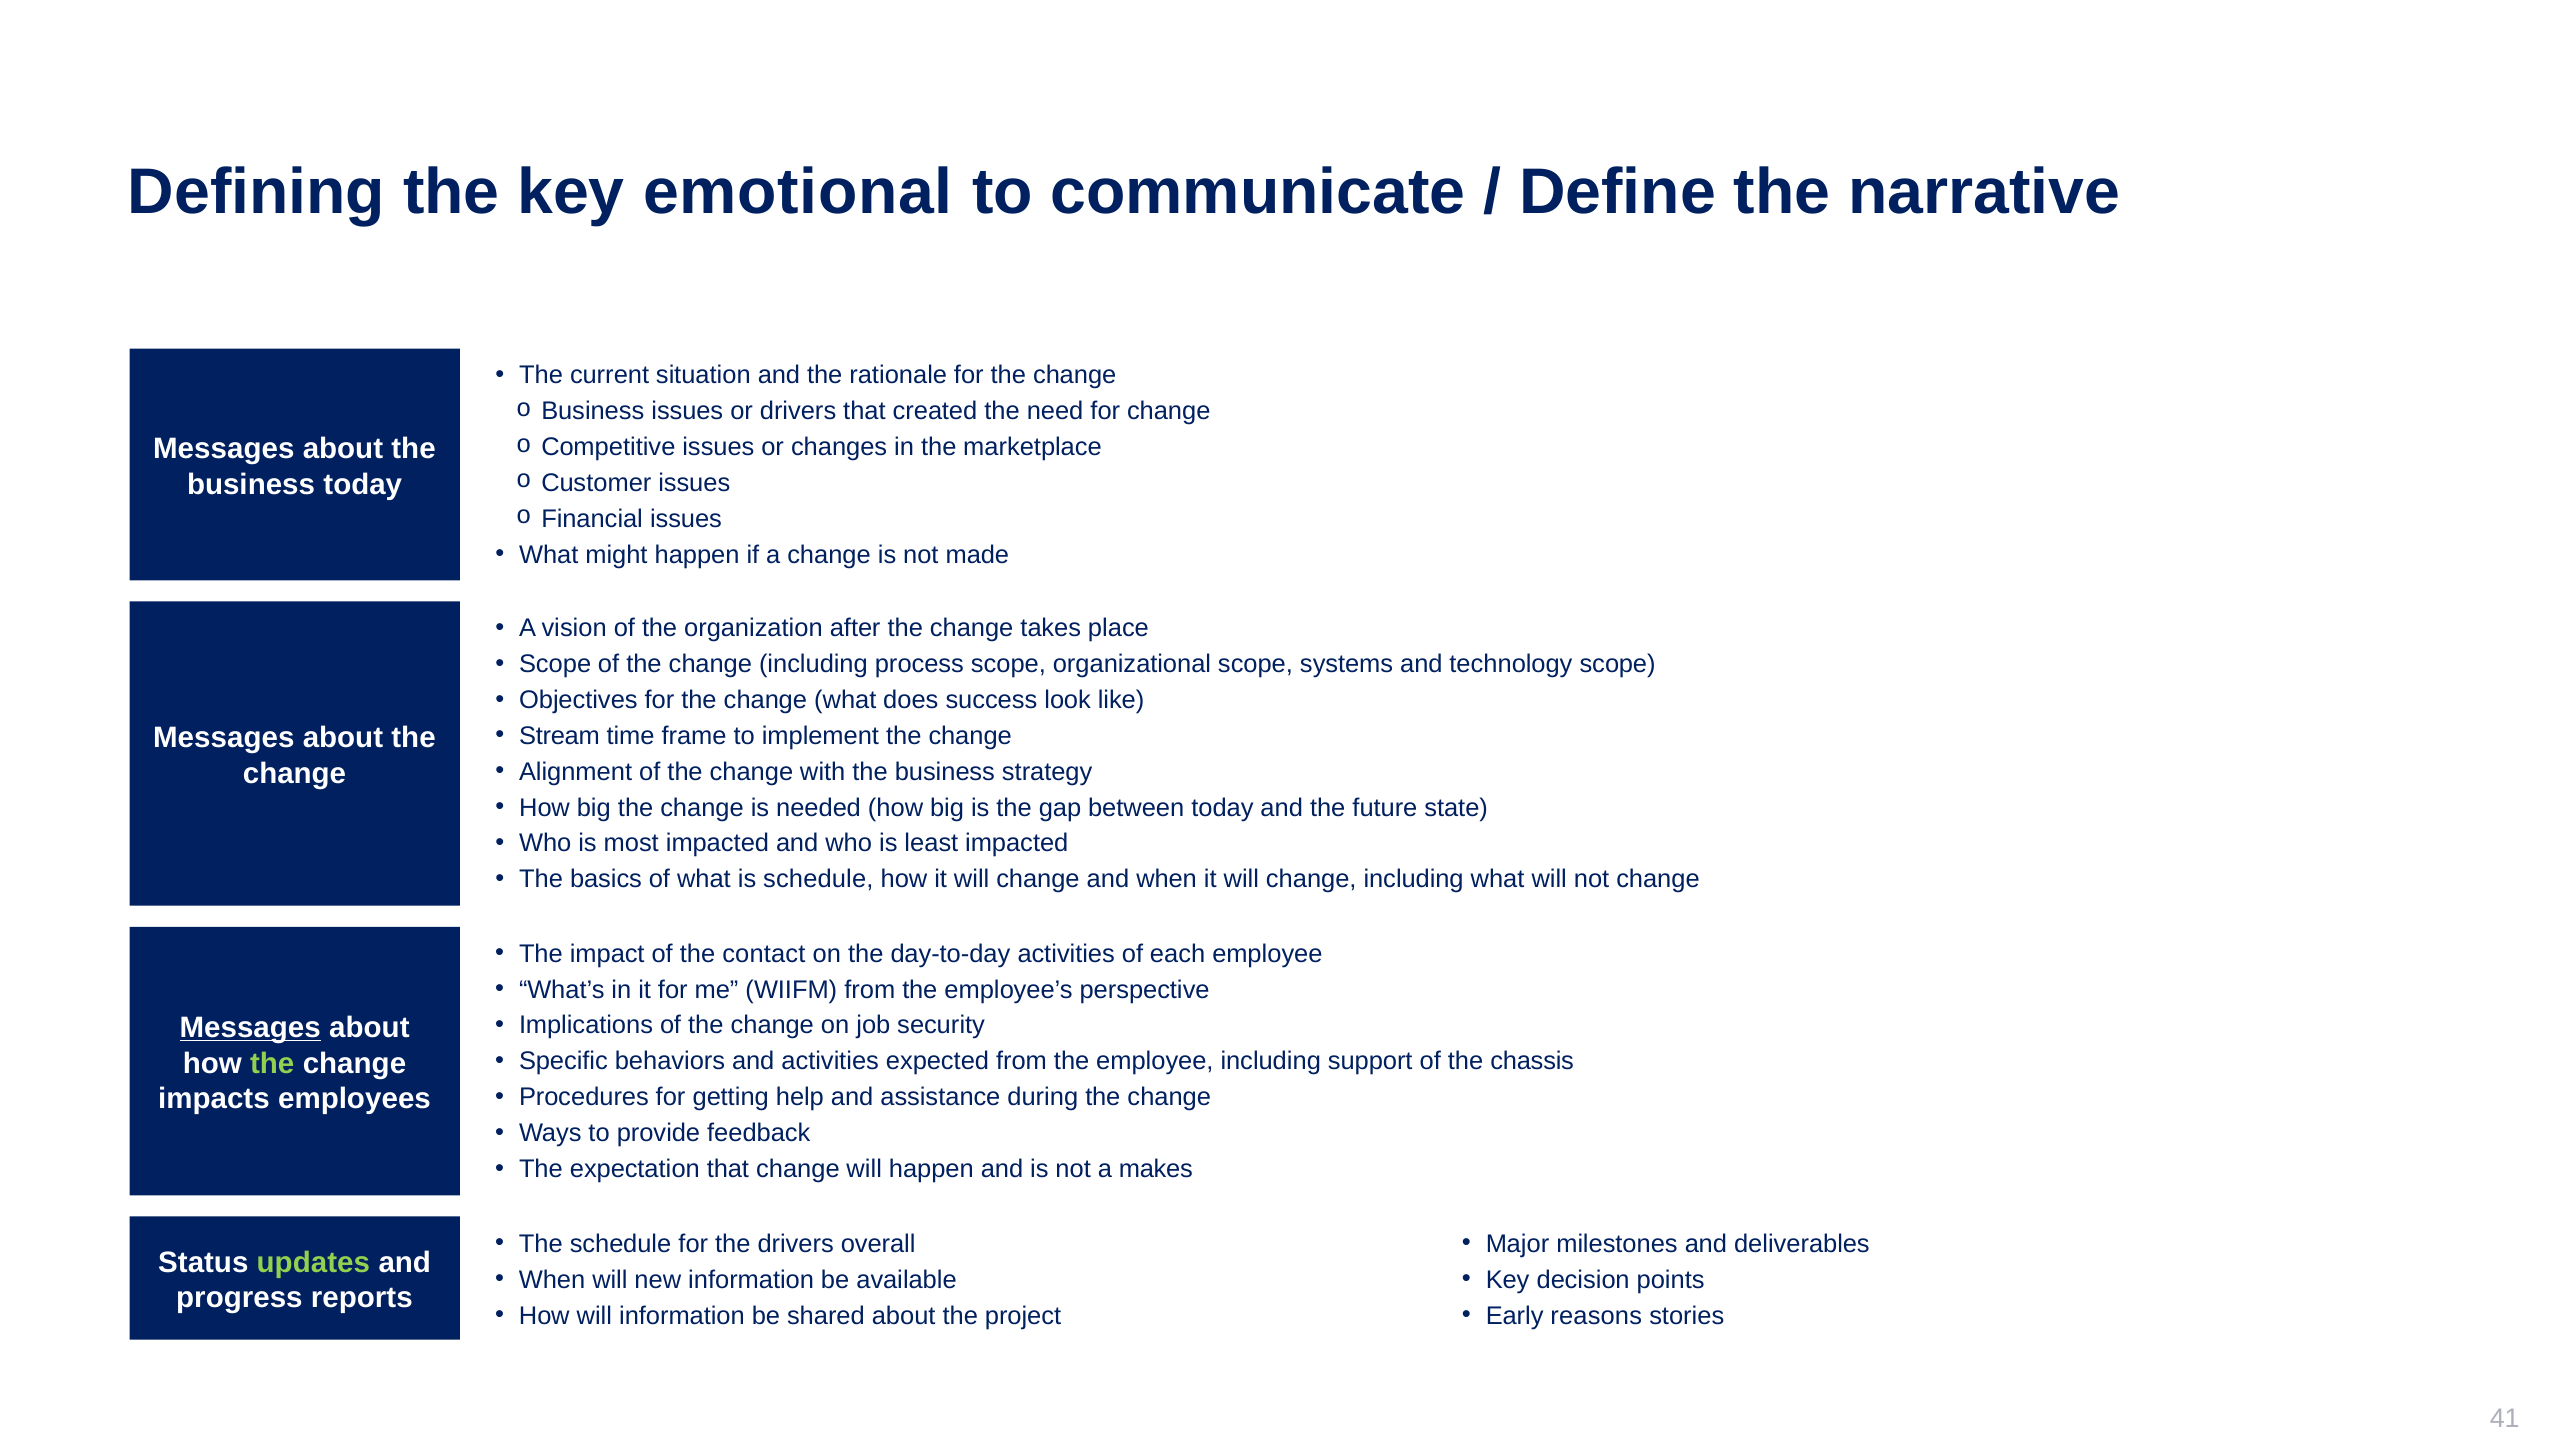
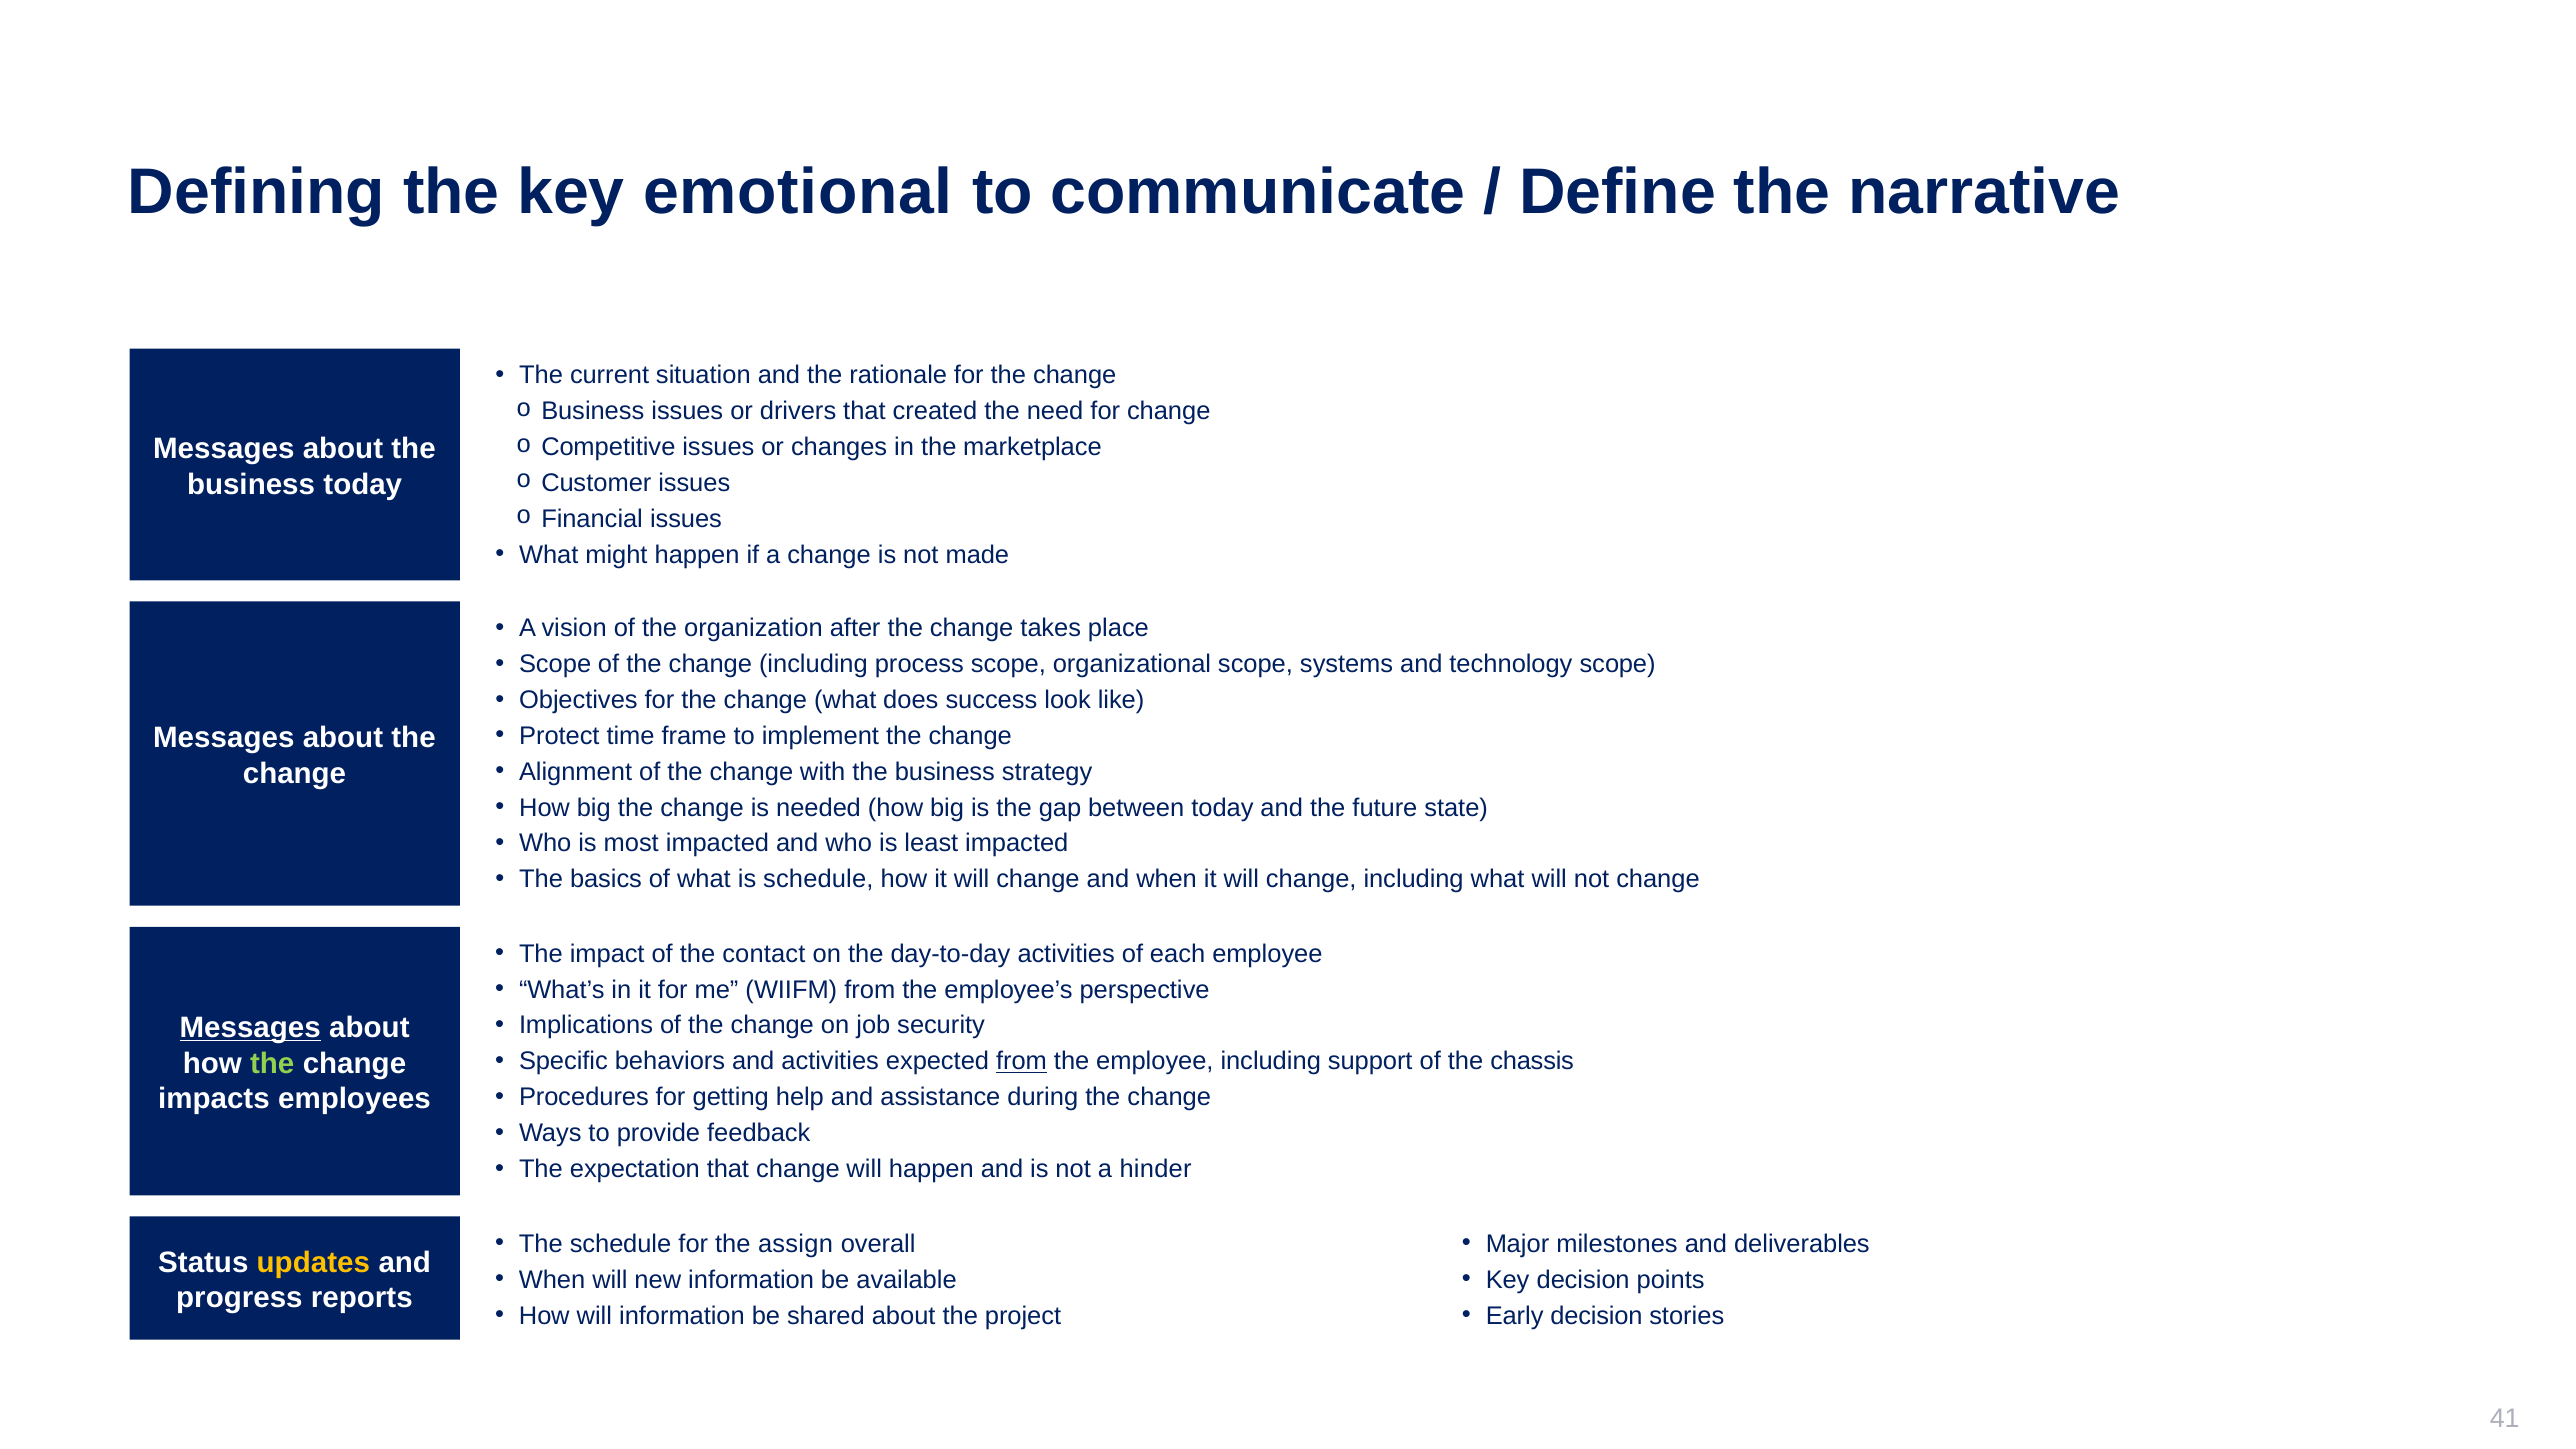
Stream: Stream -> Protect
from at (1022, 1061) underline: none -> present
makes: makes -> hinder
the drivers: drivers -> assign
updates colour: light green -> yellow
Early reasons: reasons -> decision
